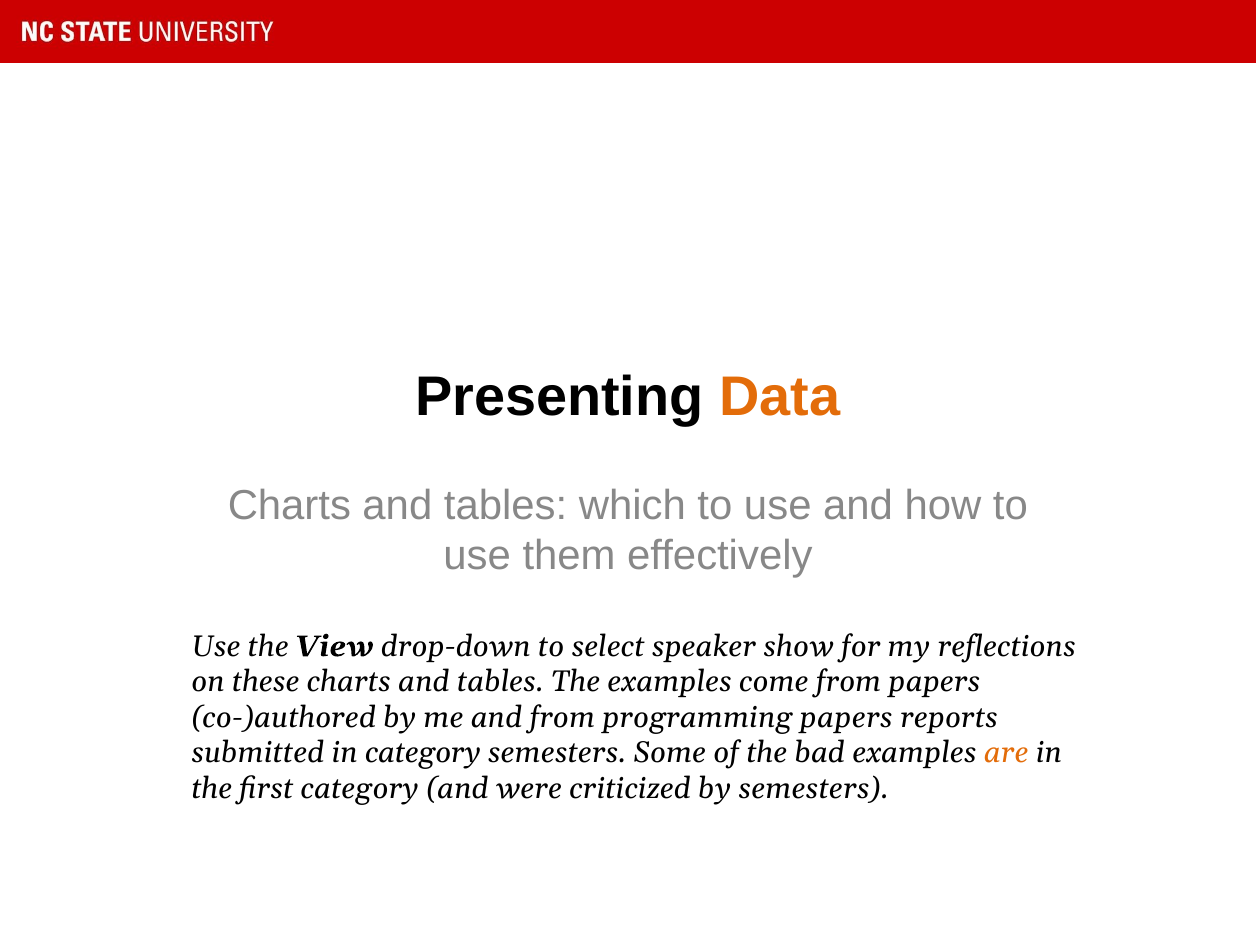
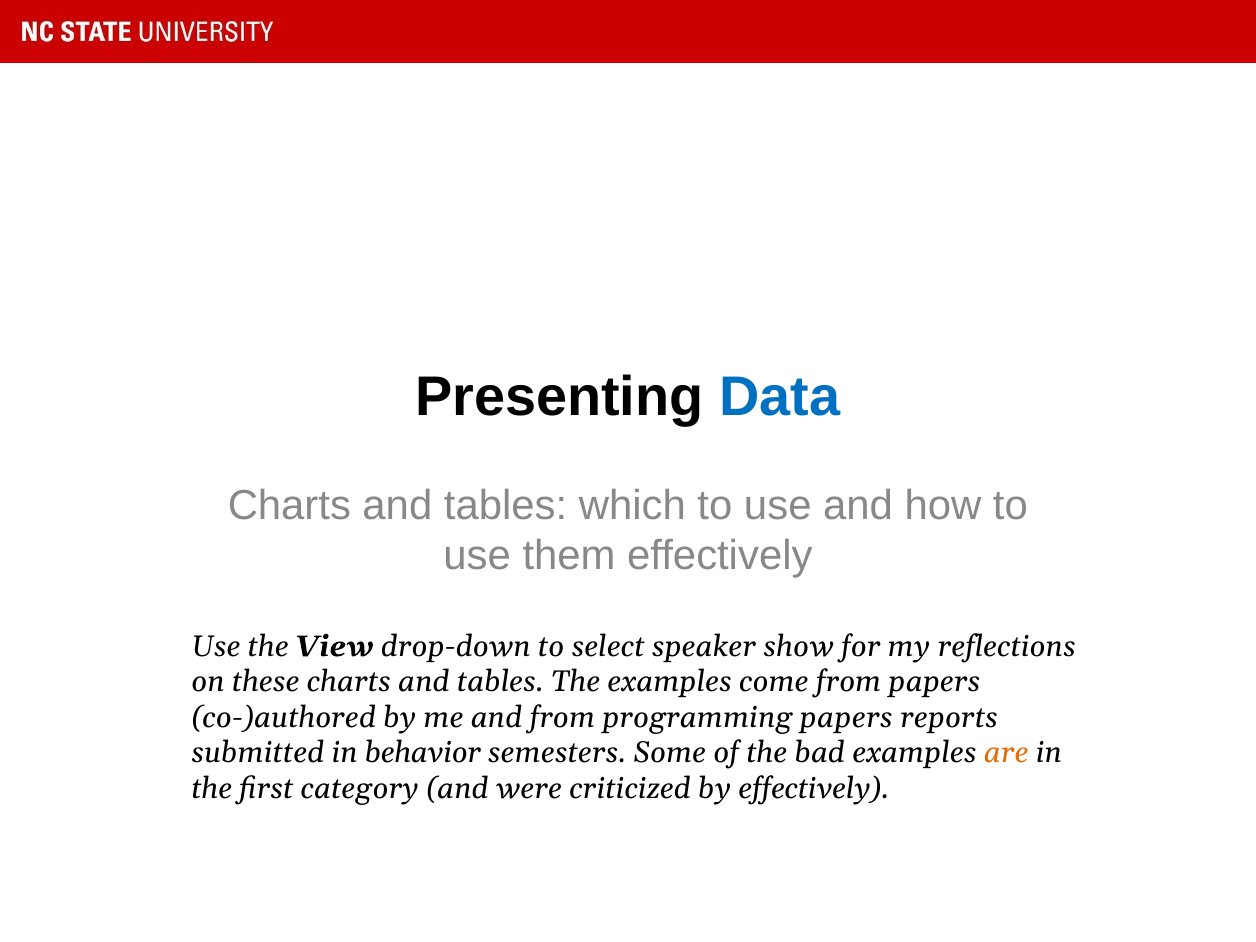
Data colour: orange -> blue
in category: category -> behavior
by semesters: semesters -> effectively
